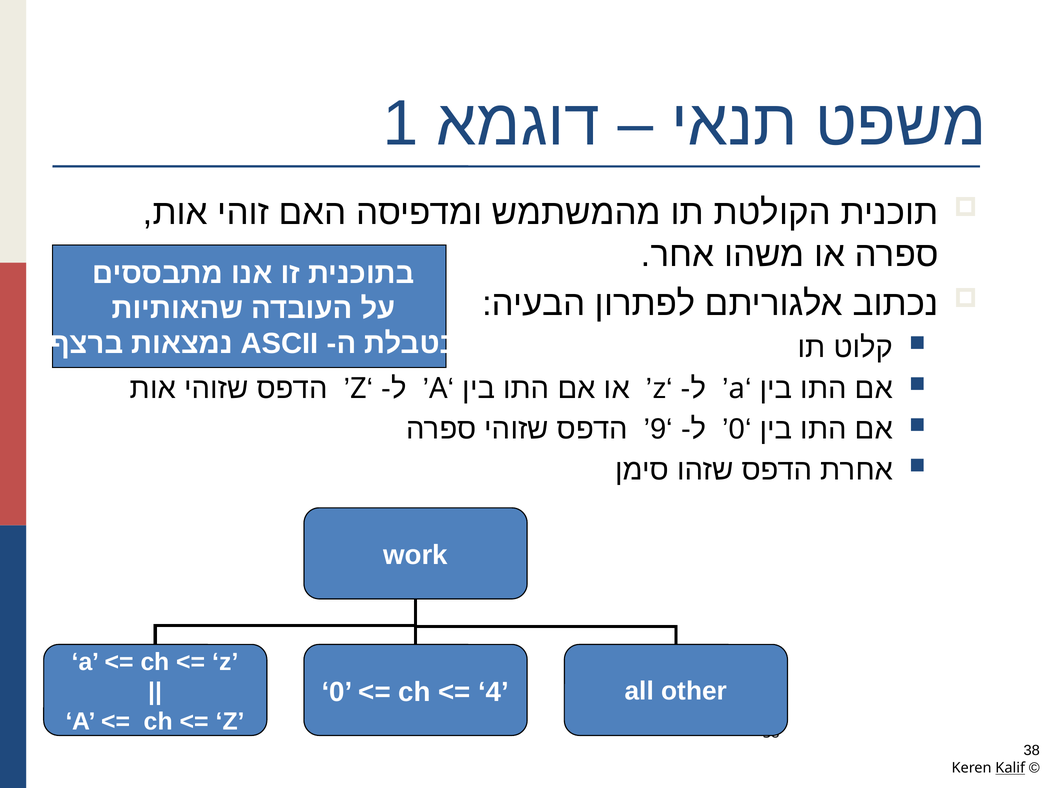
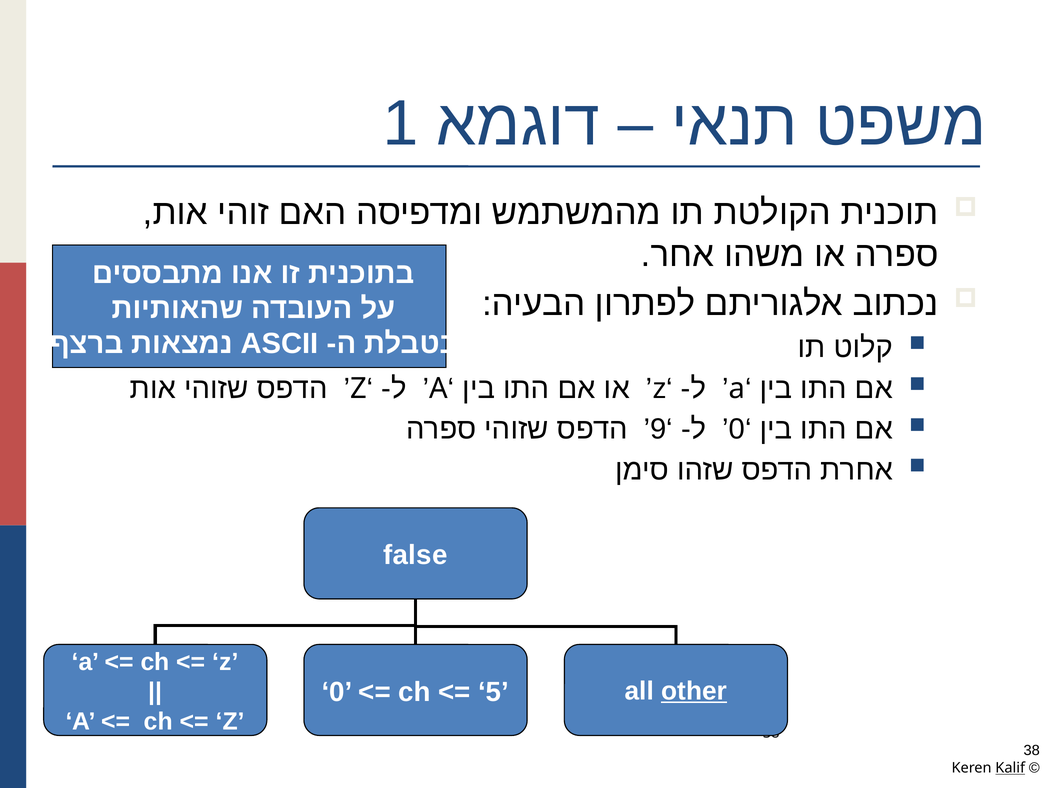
work: work -> false
4: 4 -> 5
other underline: none -> present
